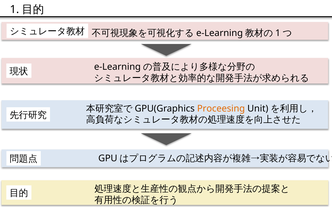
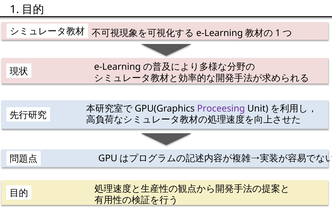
Proceesing colour: orange -> purple
